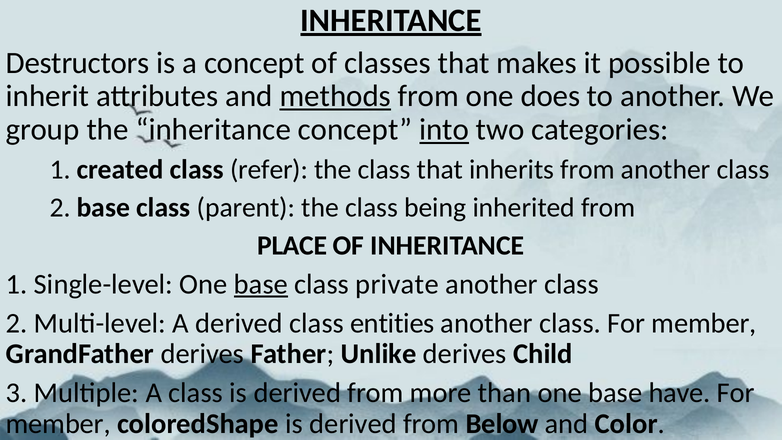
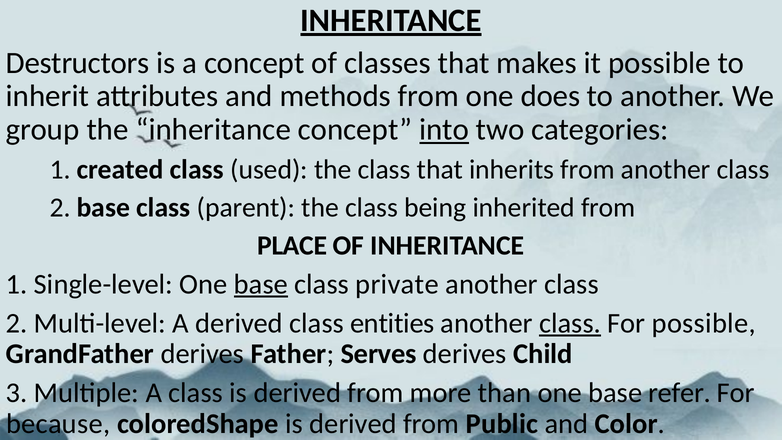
methods underline: present -> none
refer: refer -> used
class at (570, 323) underline: none -> present
member at (704, 323): member -> possible
Unlike: Unlike -> Serves
have: have -> refer
member at (58, 424): member -> because
Below: Below -> Public
